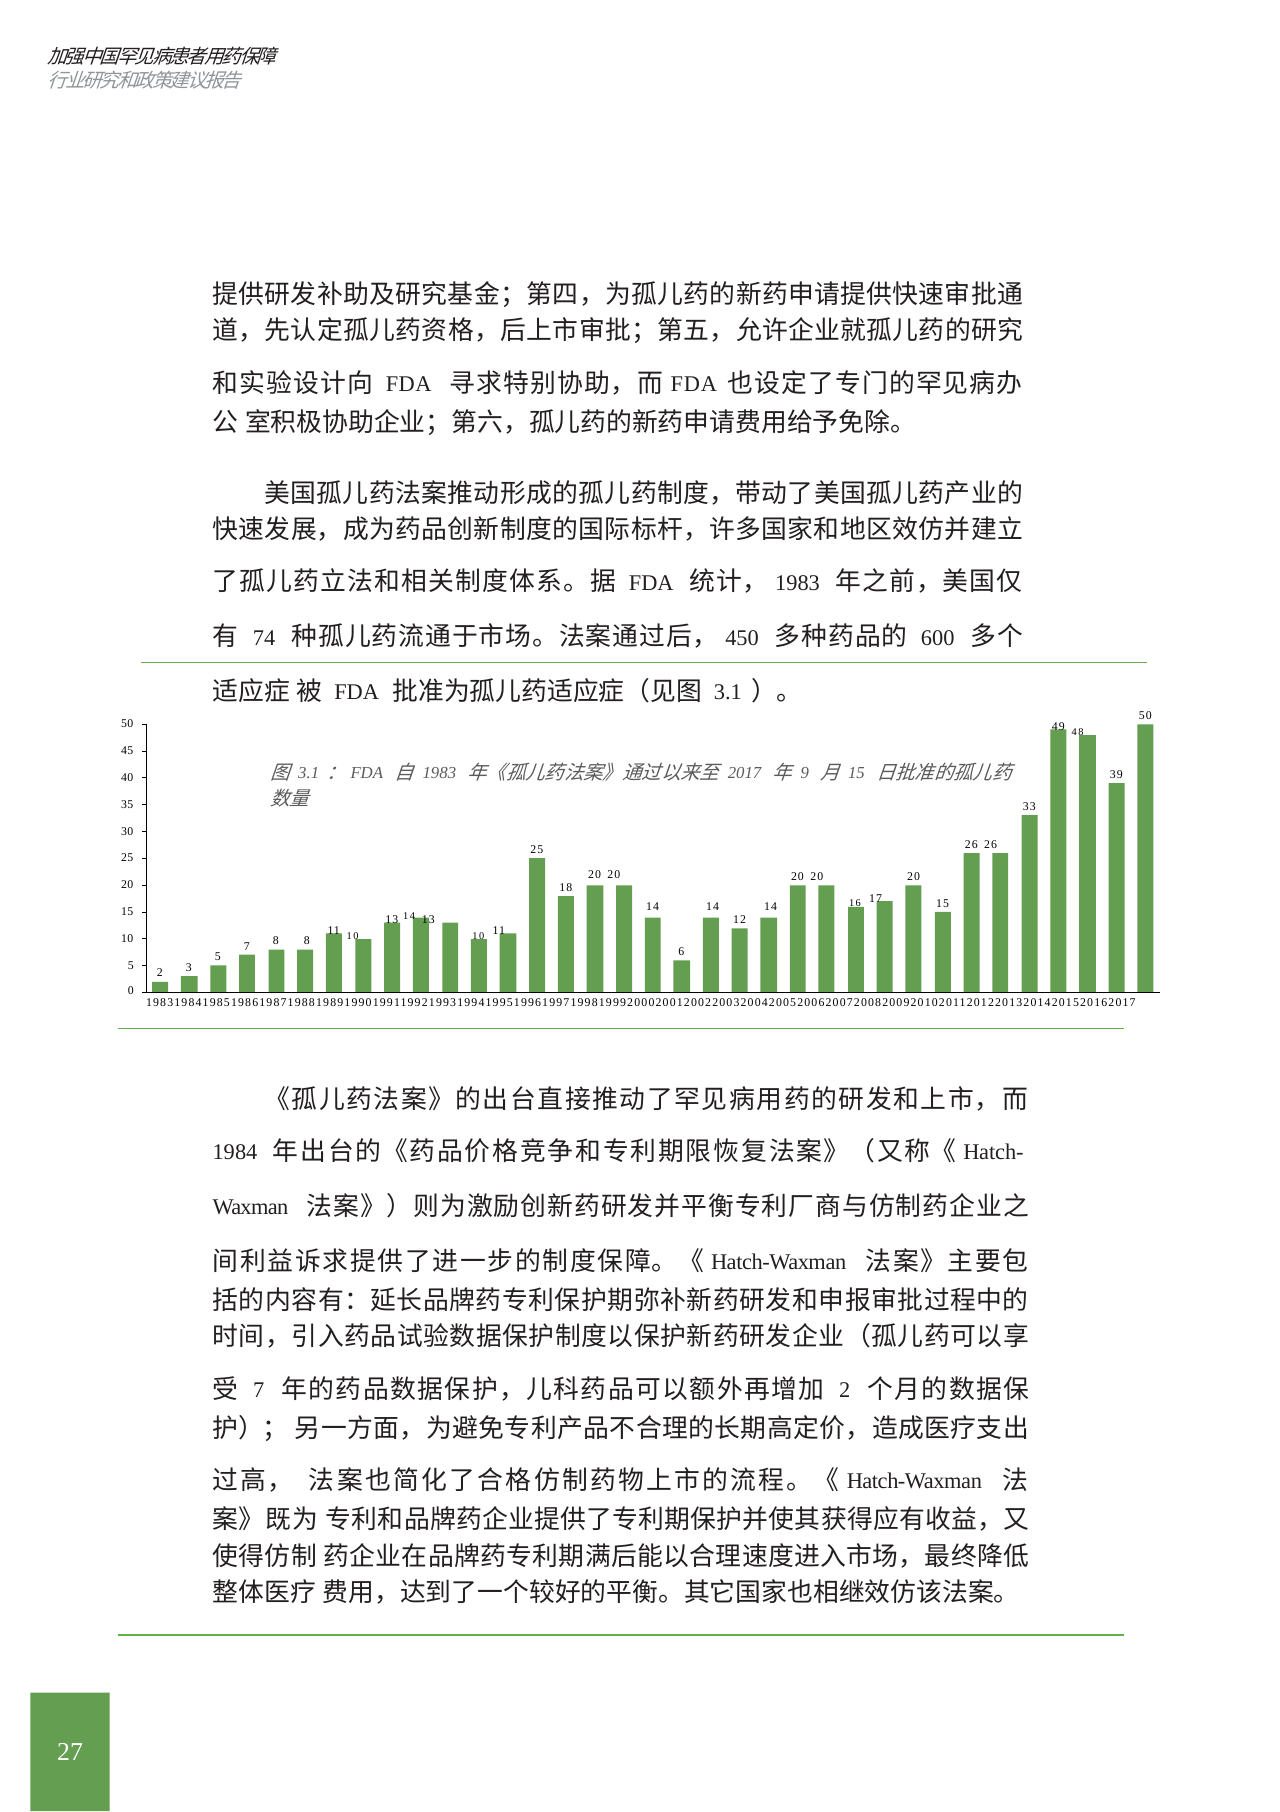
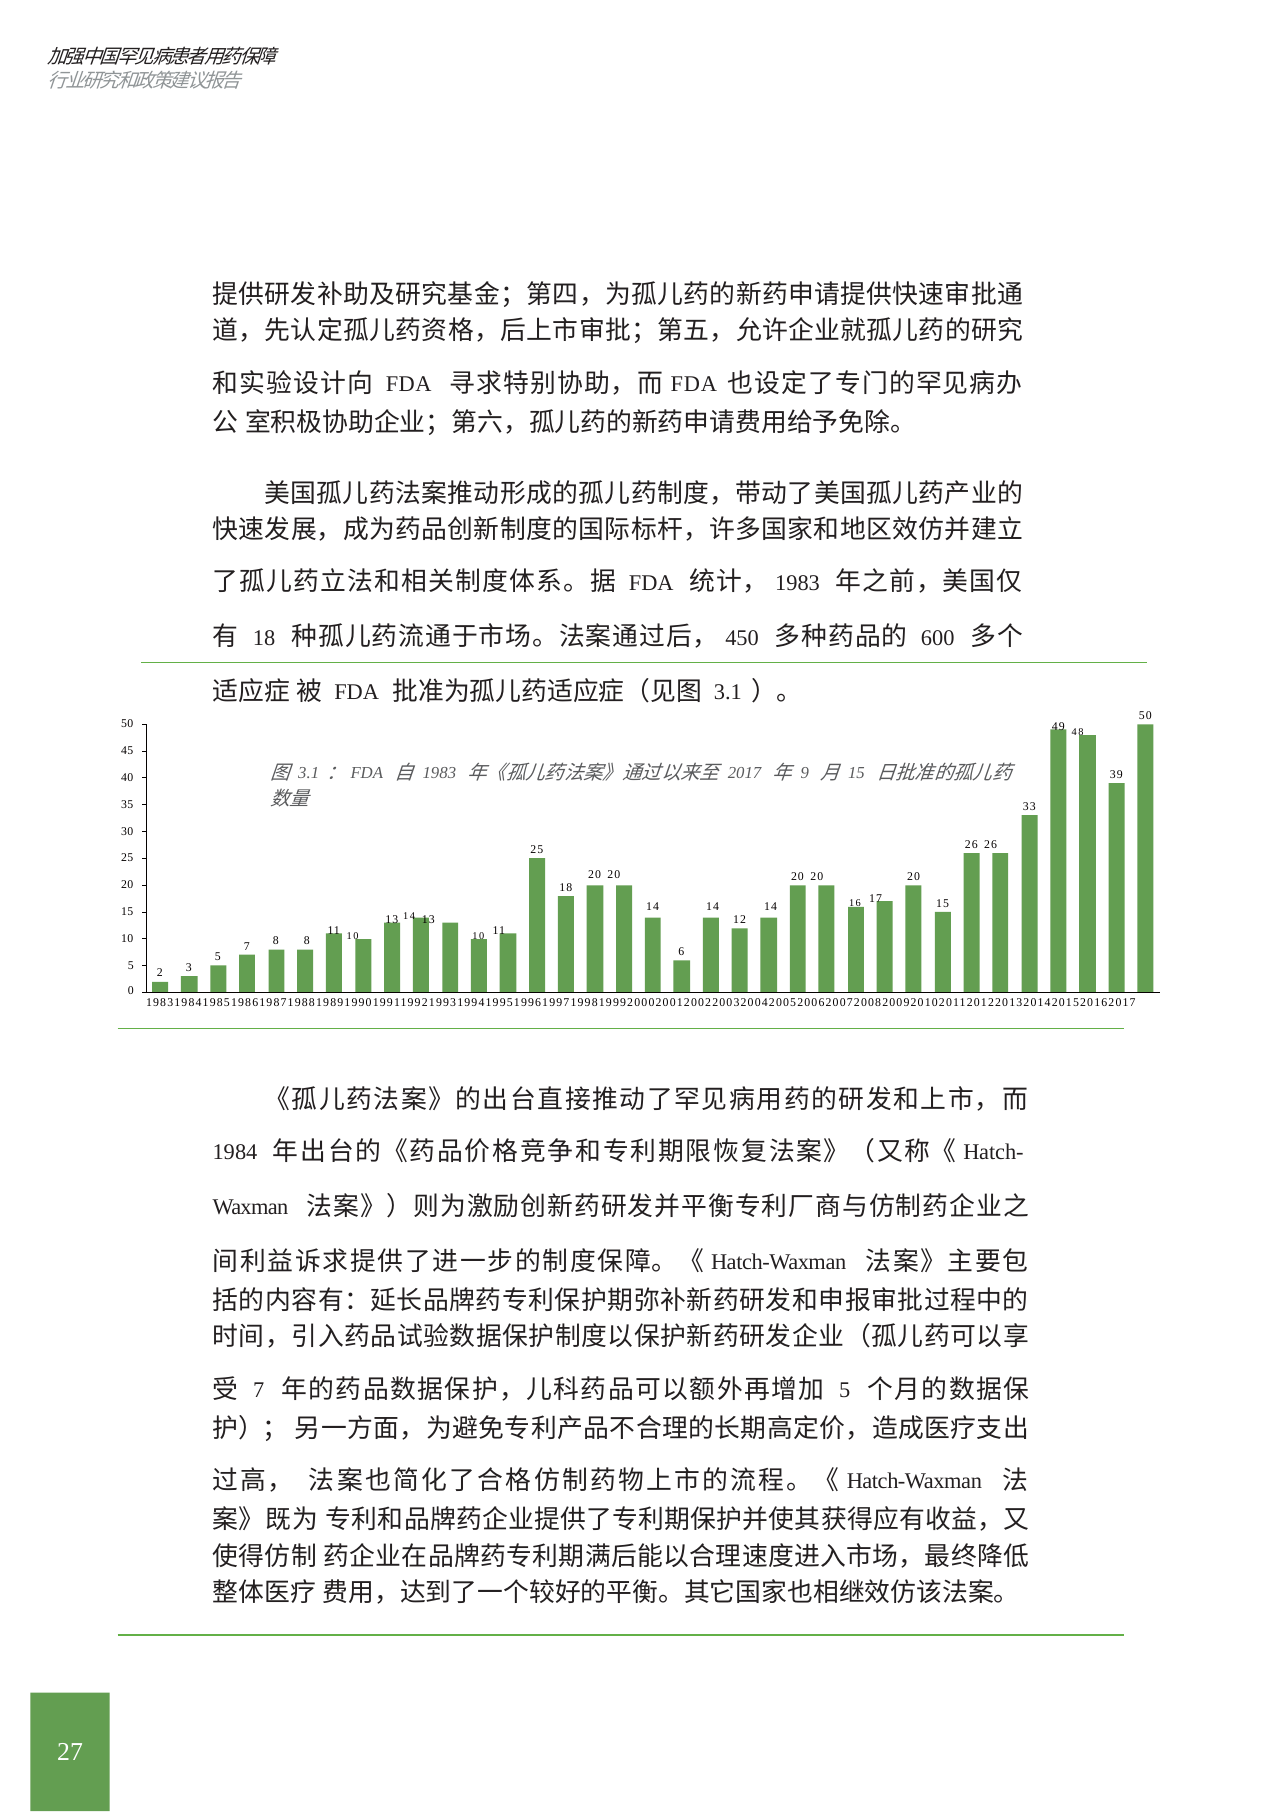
74 at (264, 637): 74 -> 18
2 at (845, 1390): 2 -> 5
